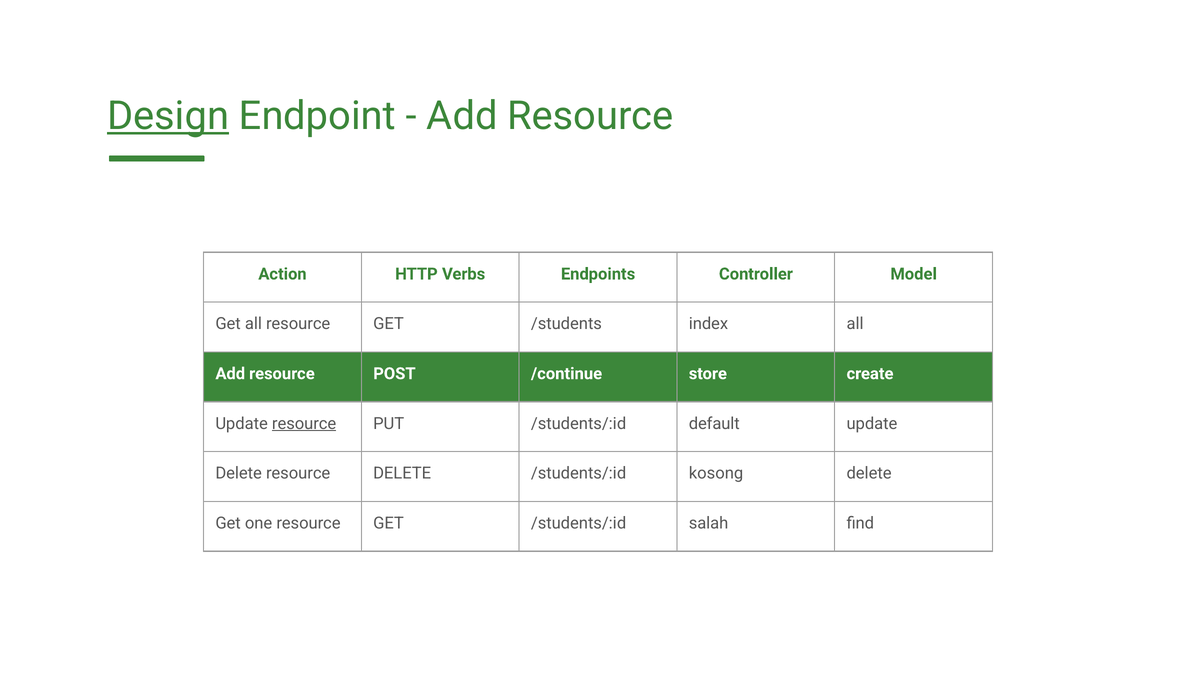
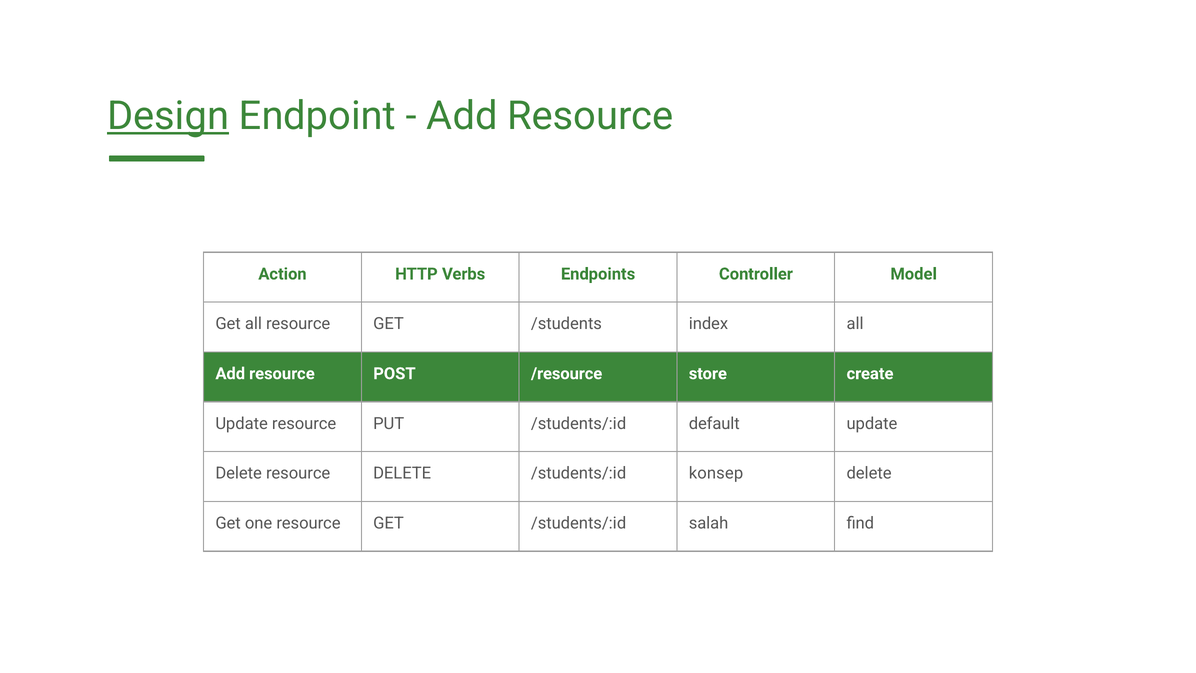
/continue: /continue -> /resource
resource at (304, 423) underline: present -> none
kosong: kosong -> konsep
